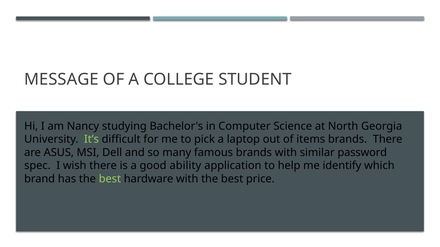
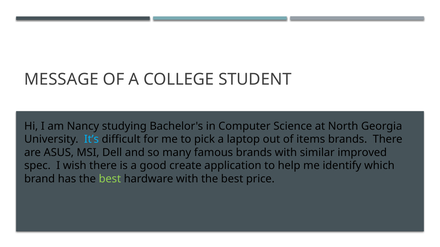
It’s colour: light green -> light blue
password: password -> improved
ability: ability -> create
